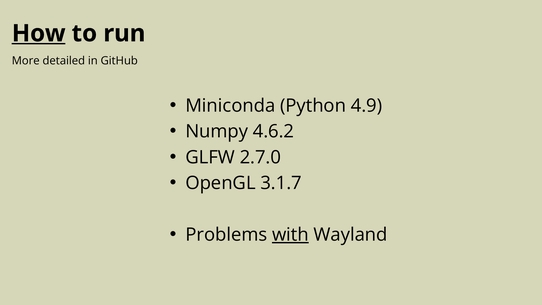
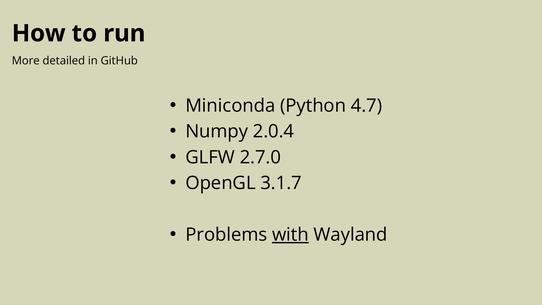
How underline: present -> none
4.9: 4.9 -> 4.7
4.6.2: 4.6.2 -> 2.0.4
